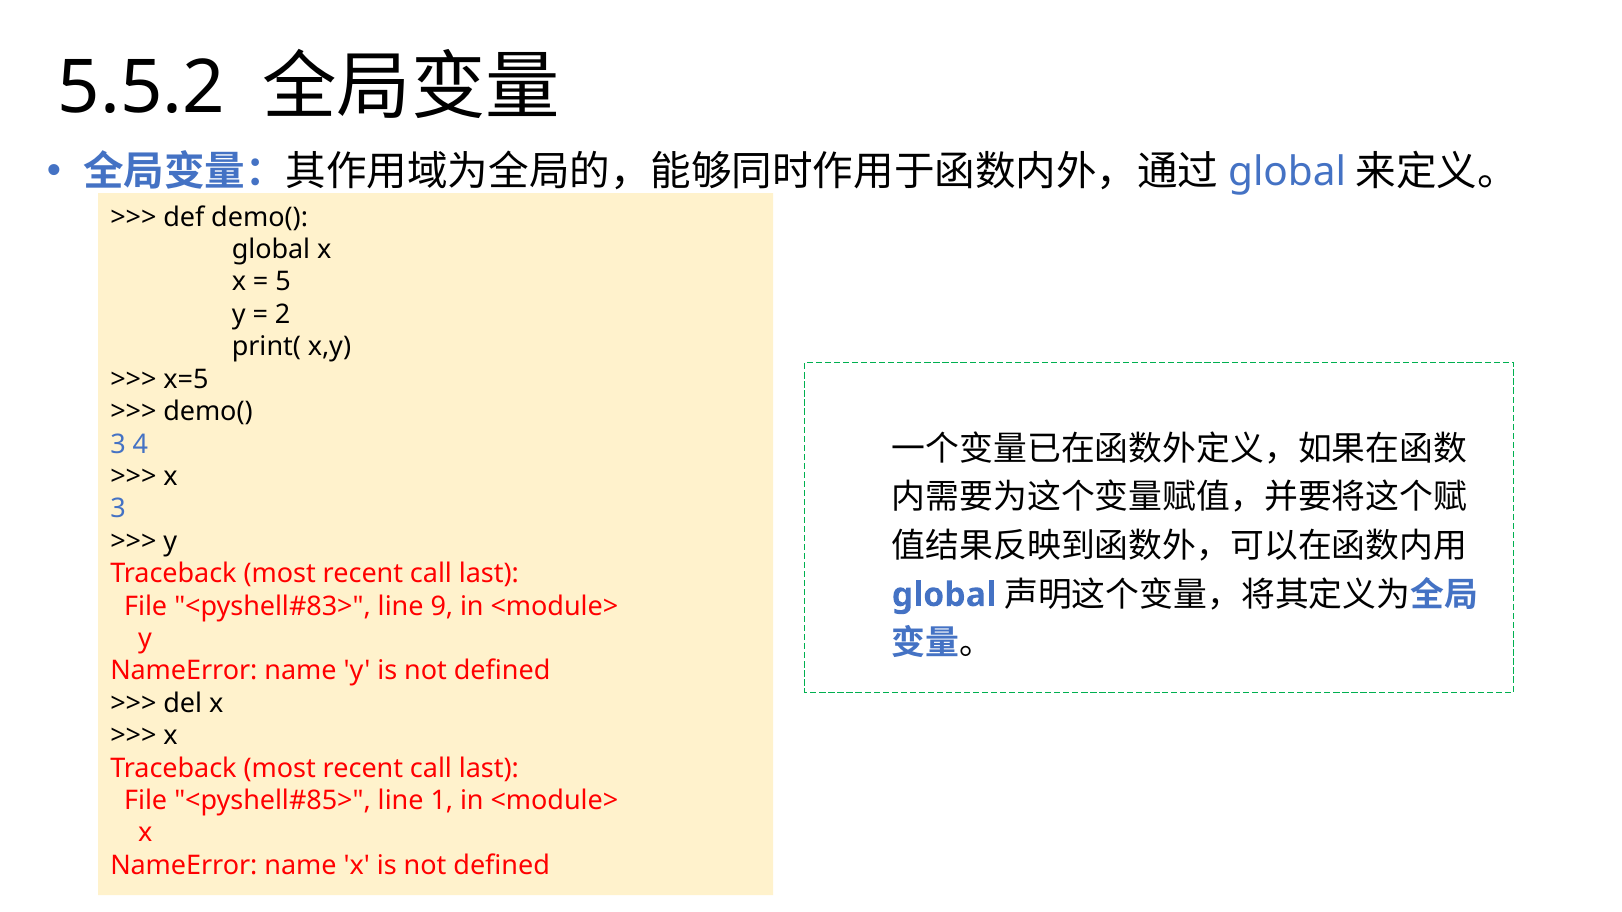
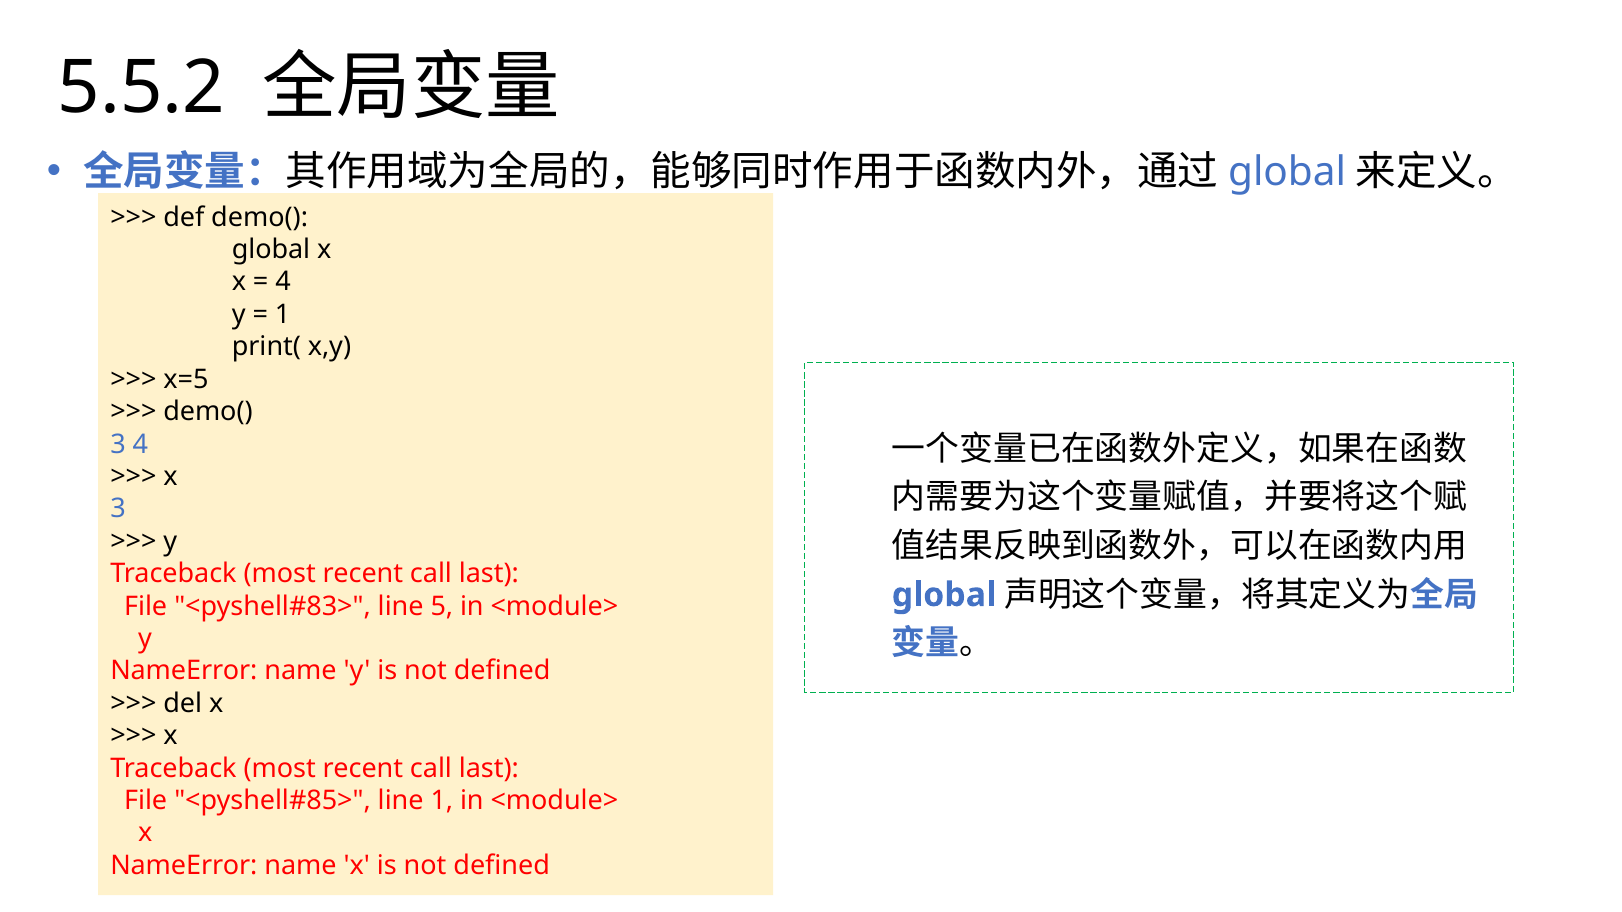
5 at (283, 282): 5 -> 4
2 at (283, 315): 2 -> 1
9: 9 -> 5
